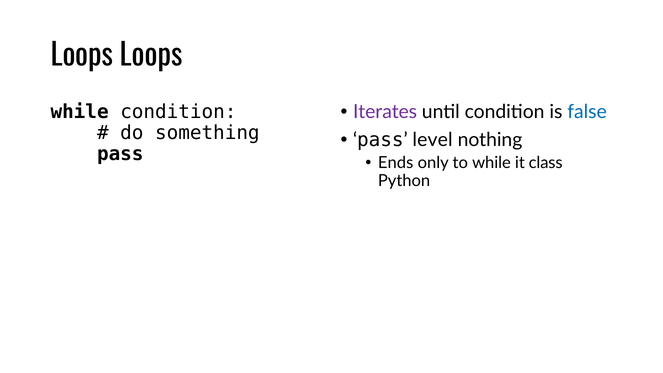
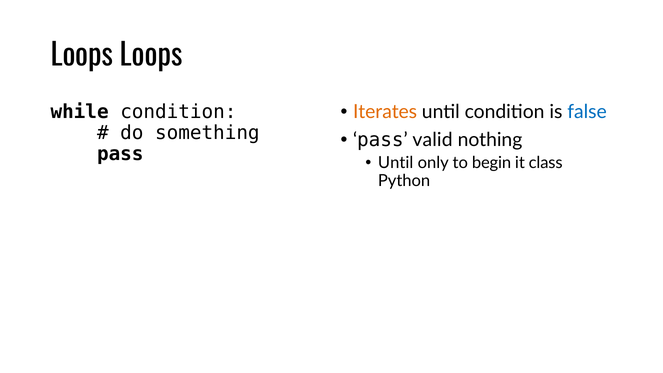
Iterates colour: purple -> orange
level: level -> valid
Ends at (396, 163): Ends -> Until
to while: while -> begin
